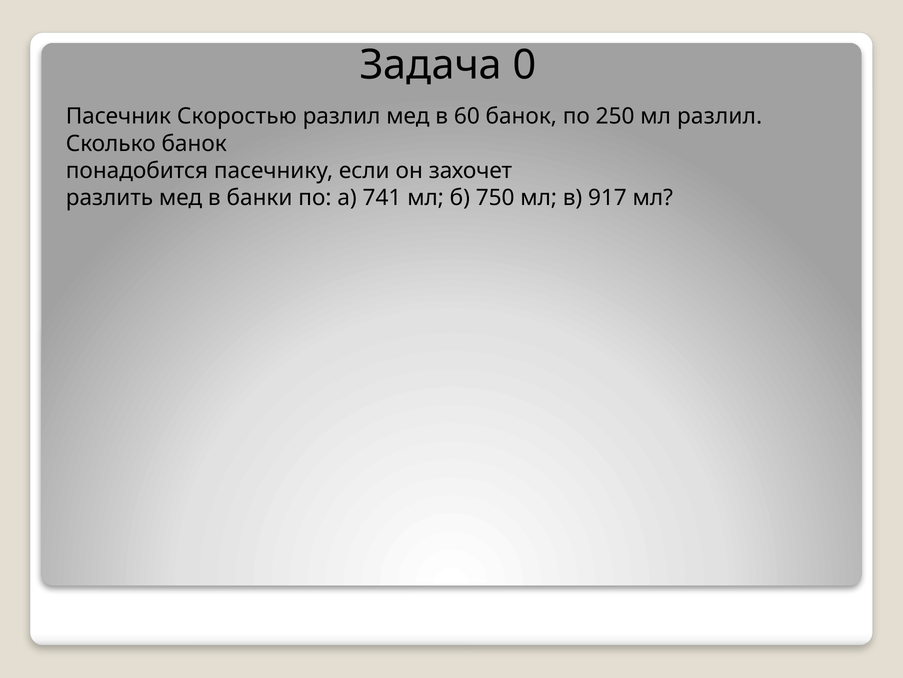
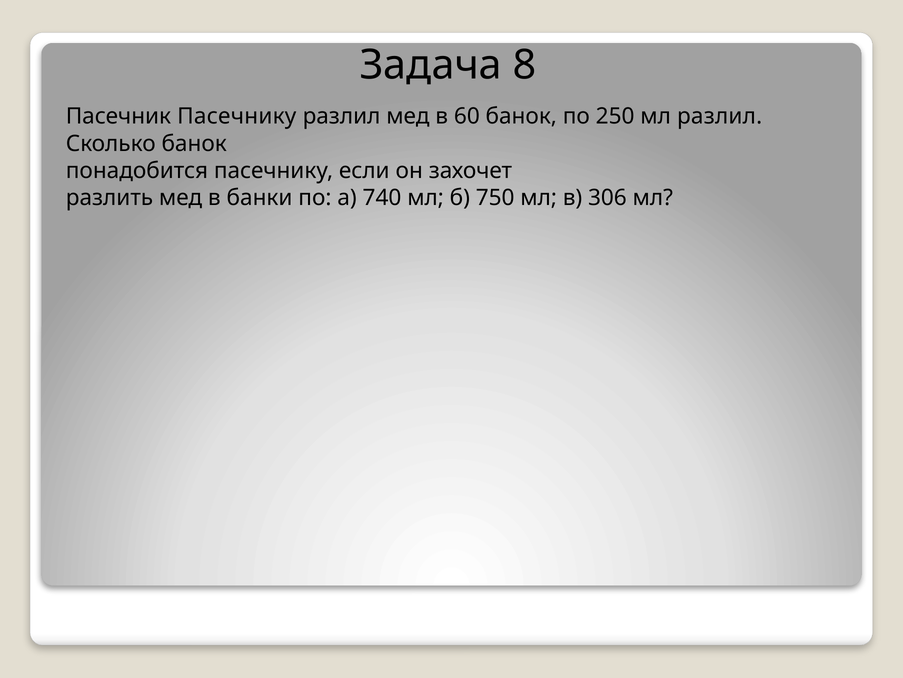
0: 0 -> 8
Пасечник Скоростью: Скоростью -> Пасечнику
741: 741 -> 740
917: 917 -> 306
